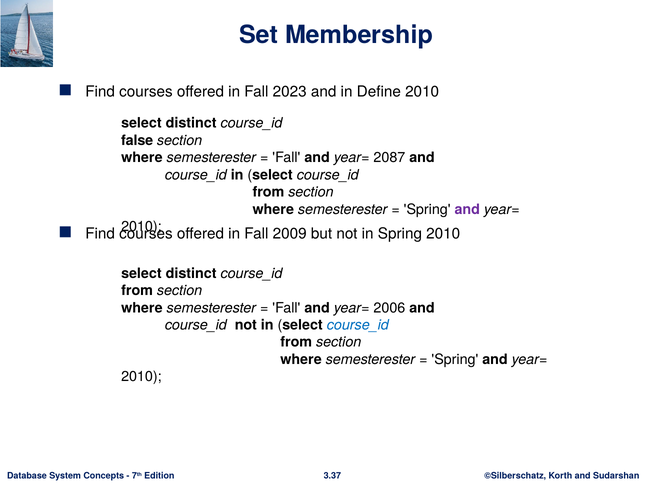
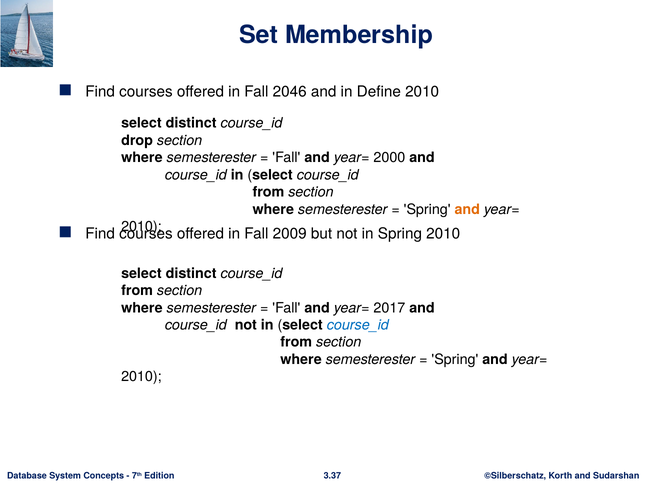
2023: 2023 -> 2046
false: false -> drop
2087: 2087 -> 2000
and at (467, 209) colour: purple -> orange
2006: 2006 -> 2017
